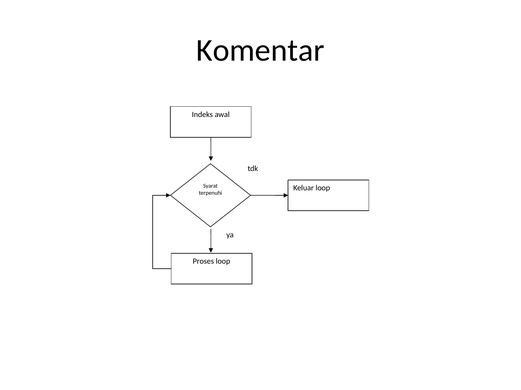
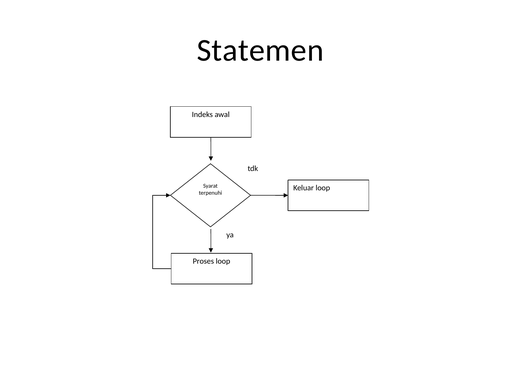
Komentar: Komentar -> Statemen
